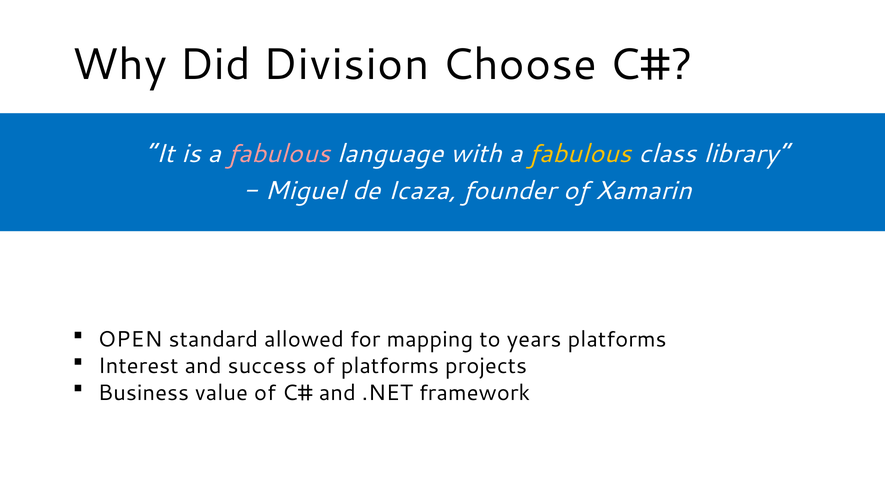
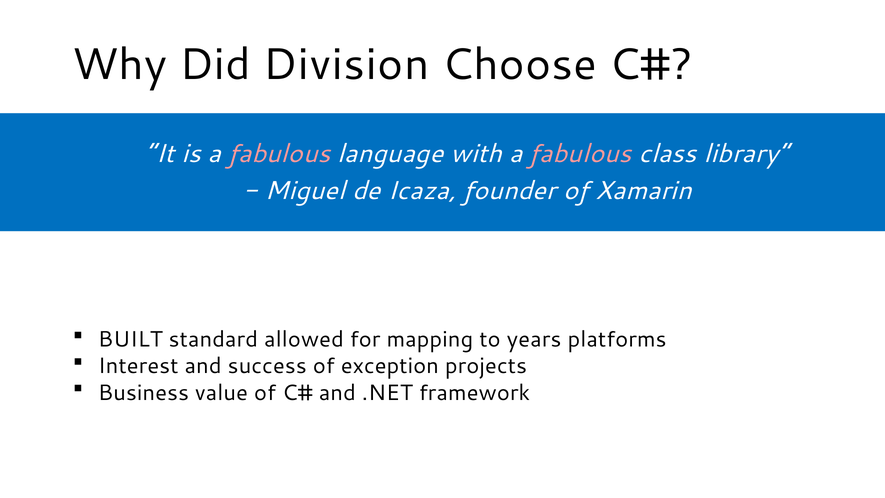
fabulous at (580, 153) colour: yellow -> pink
OPEN: OPEN -> BUILT
of platforms: platforms -> exception
